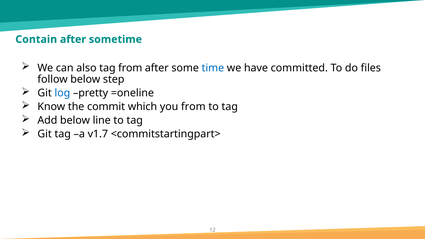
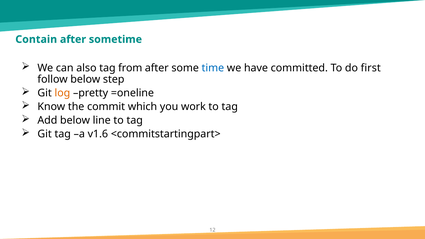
files: files -> first
log colour: blue -> orange
you from: from -> work
v1.7: v1.7 -> v1.6
